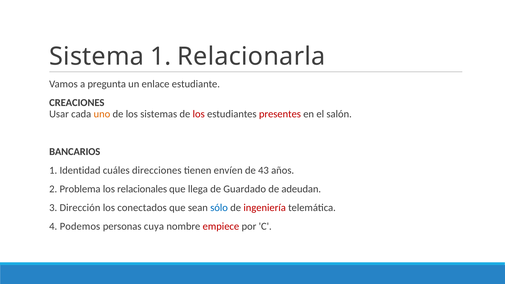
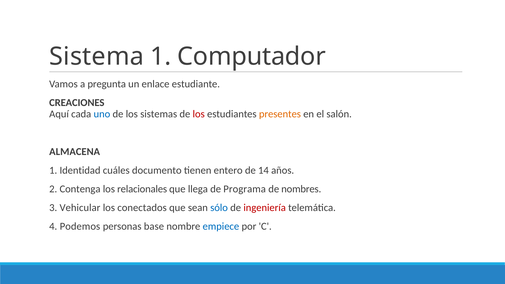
Relacionarla: Relacionarla -> Computador
Usar: Usar -> Aquí
uno colour: orange -> blue
presentes colour: red -> orange
BANCARIOS: BANCARIOS -> ALMACENA
direcciones: direcciones -> documento
envíen: envíen -> entero
43: 43 -> 14
Problema: Problema -> Contenga
Guardado: Guardado -> Programa
adeudan: adeudan -> nombres
Dirección: Dirección -> Vehicular
cuya: cuya -> base
empiece colour: red -> blue
